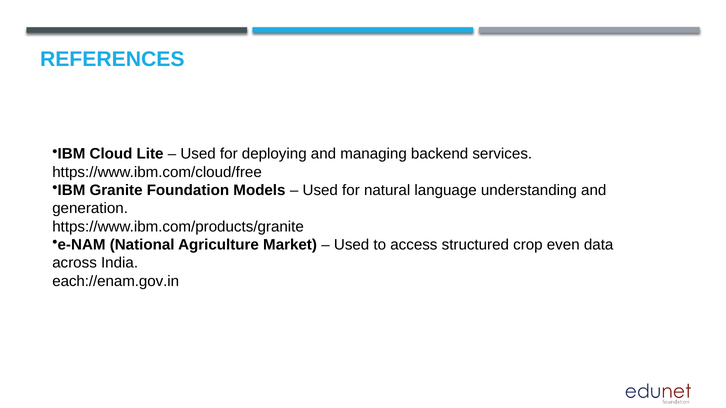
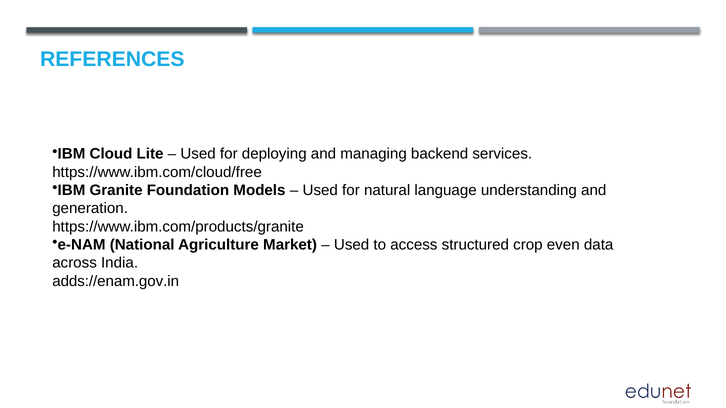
each://enam.gov.in: each://enam.gov.in -> adds://enam.gov.in
